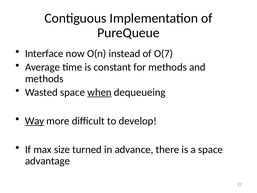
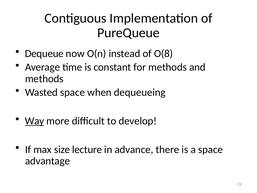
Interface: Interface -> Dequeue
O(7: O(7 -> O(8
when underline: present -> none
turned: turned -> lecture
